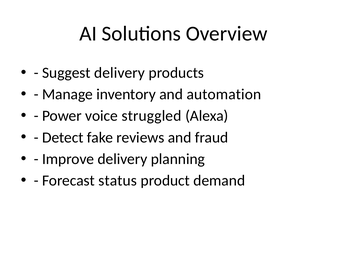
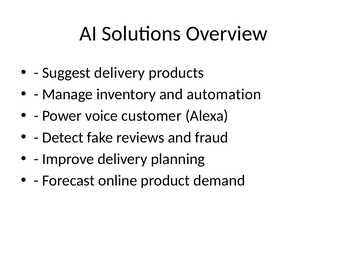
struggled: struggled -> customer
status: status -> online
